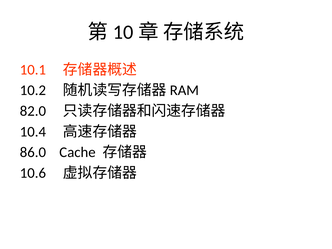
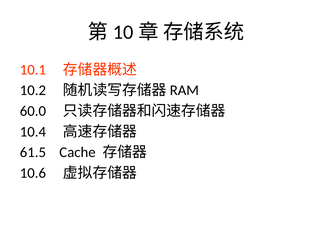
82.0: 82.0 -> 60.0
86.0: 86.0 -> 61.5
